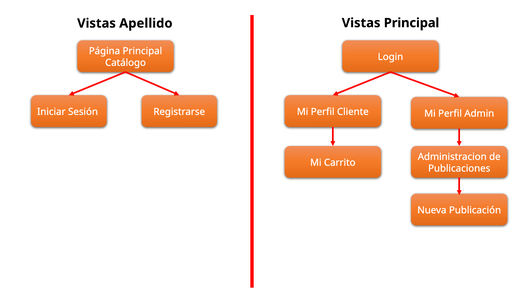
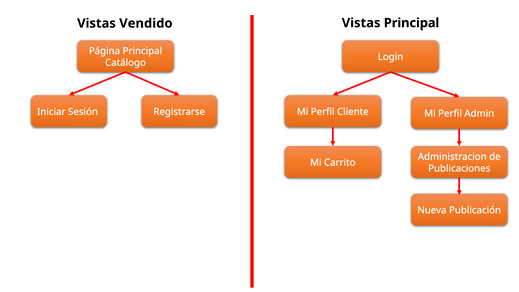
Apellido: Apellido -> Vendido
